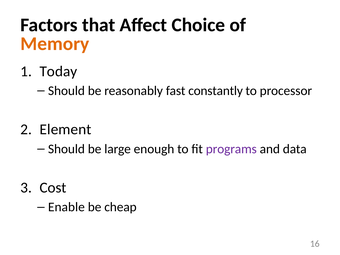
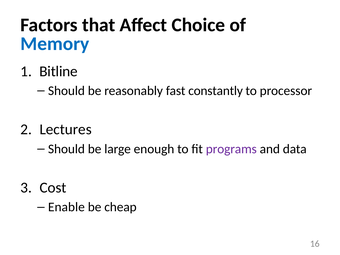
Memory colour: orange -> blue
Today: Today -> Bitline
Element: Element -> Lectures
